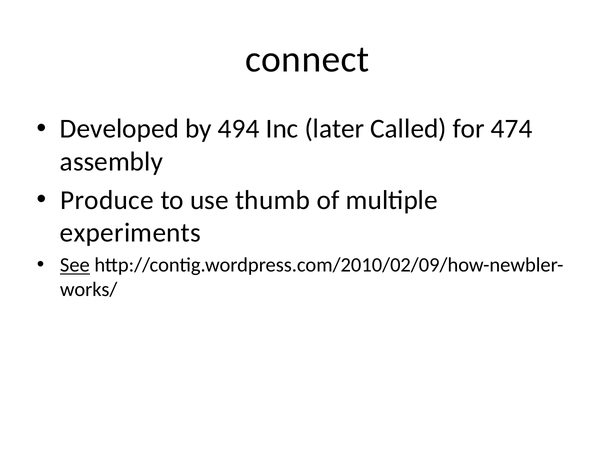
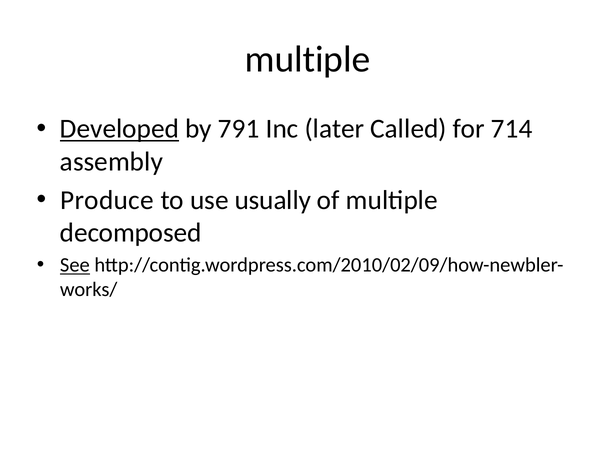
connect at (307, 60): connect -> multiple
Developed underline: none -> present
494: 494 -> 791
474: 474 -> 714
thumb: thumb -> usually
experiments: experiments -> decomposed
